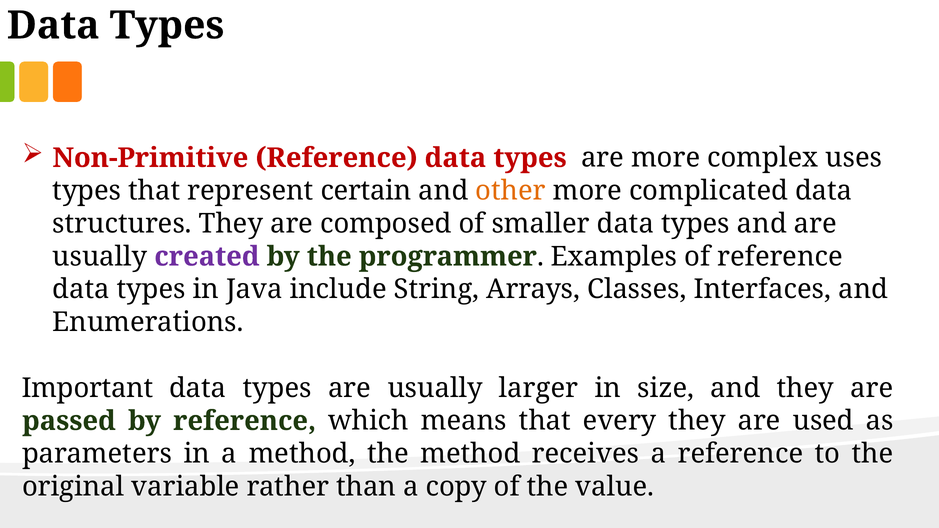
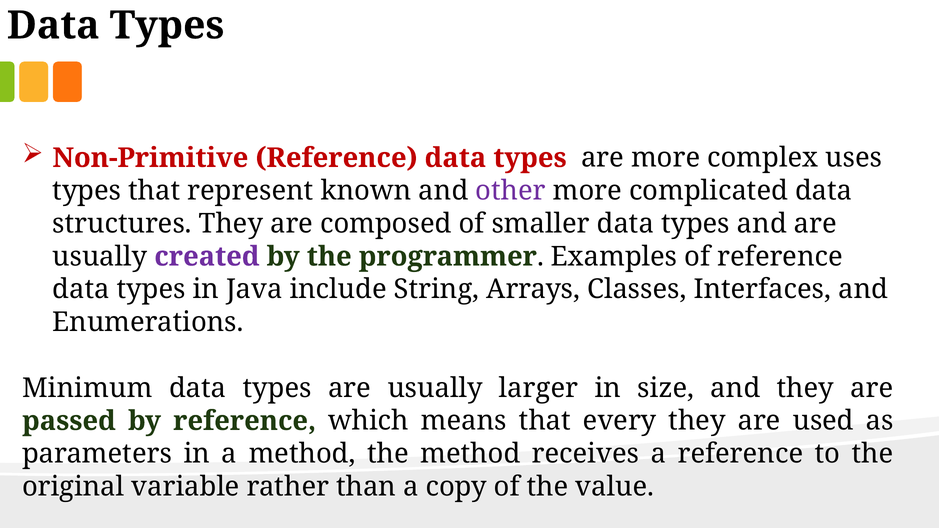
certain: certain -> known
other colour: orange -> purple
Important: Important -> Minimum
